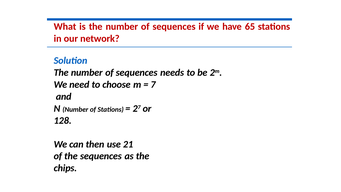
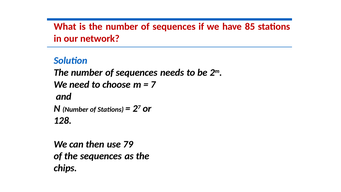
65: 65 -> 85
21: 21 -> 79
